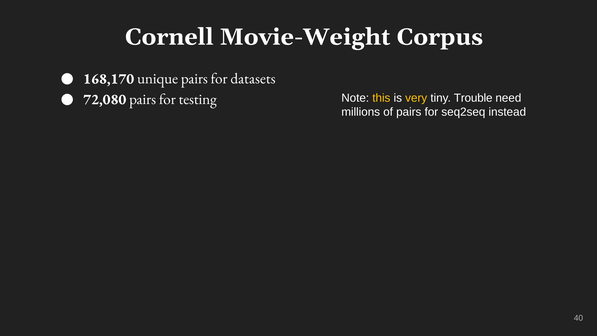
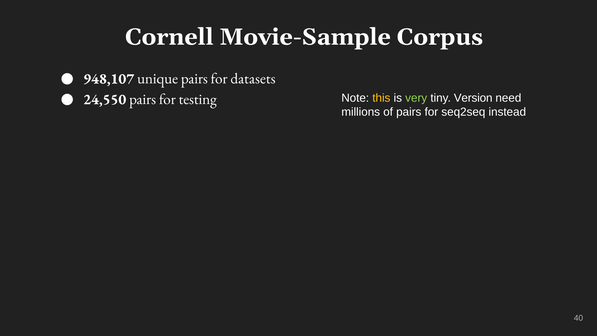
Movie-Weight: Movie-Weight -> Movie-Sample
168,170: 168,170 -> 948,107
72,080: 72,080 -> 24,550
very colour: yellow -> light green
Trouble: Trouble -> Version
